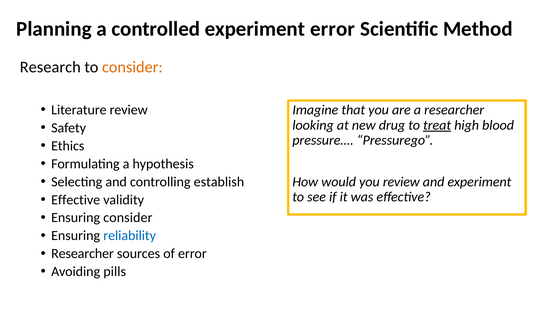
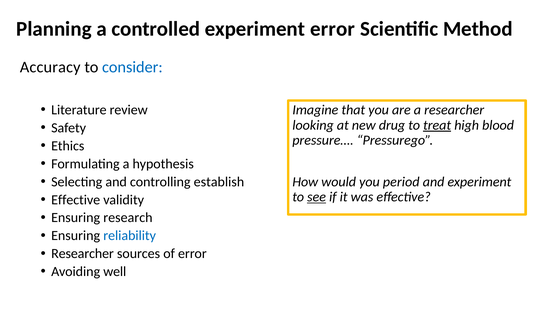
Research: Research -> Accuracy
consider at (132, 67) colour: orange -> blue
you review: review -> period
see underline: none -> present
Ensuring consider: consider -> research
pills: pills -> well
